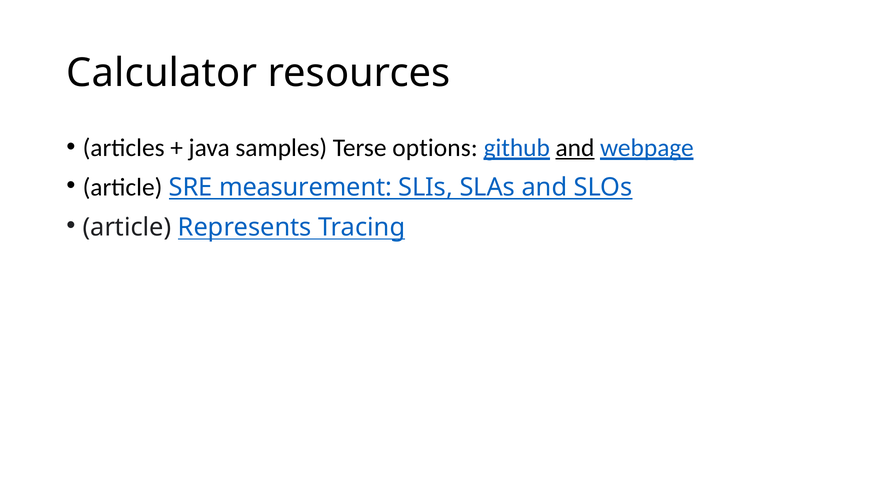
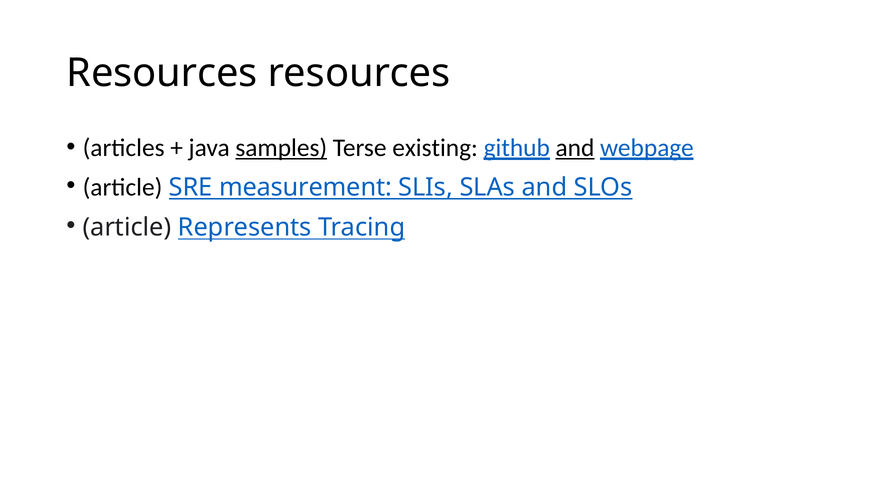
Calculator at (162, 73): Calculator -> Resources
samples underline: none -> present
options: options -> existing
